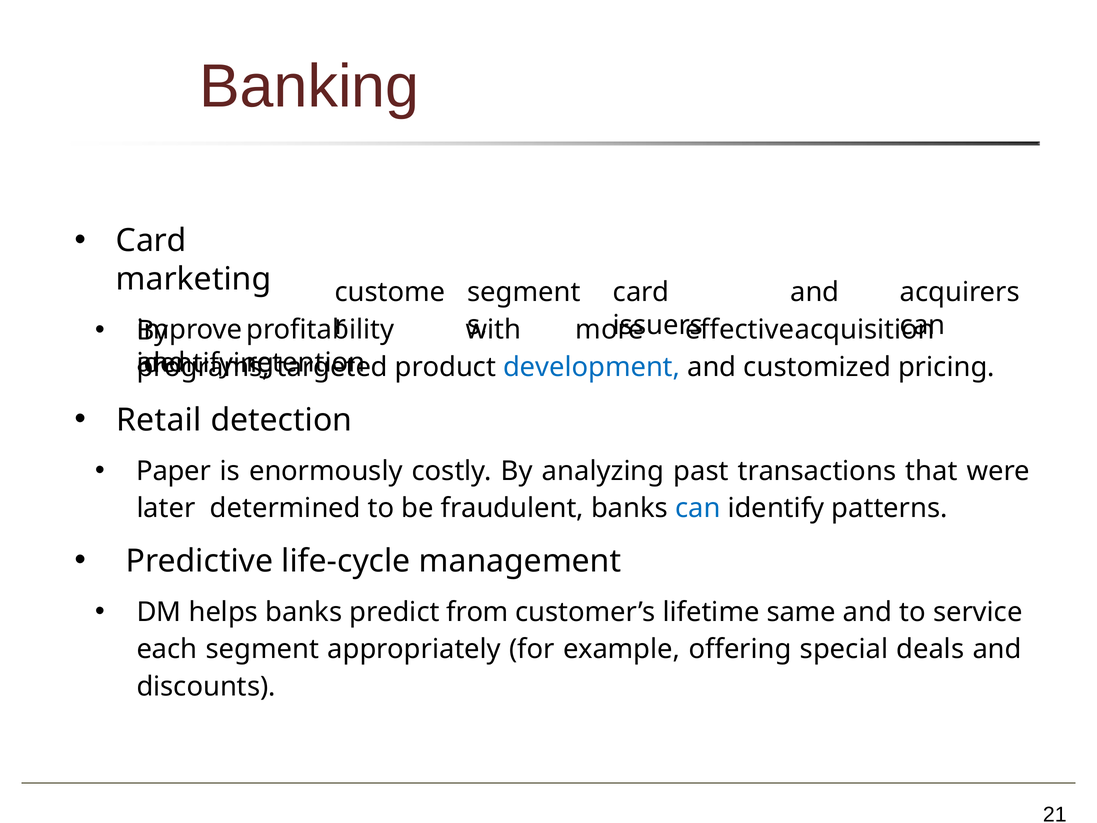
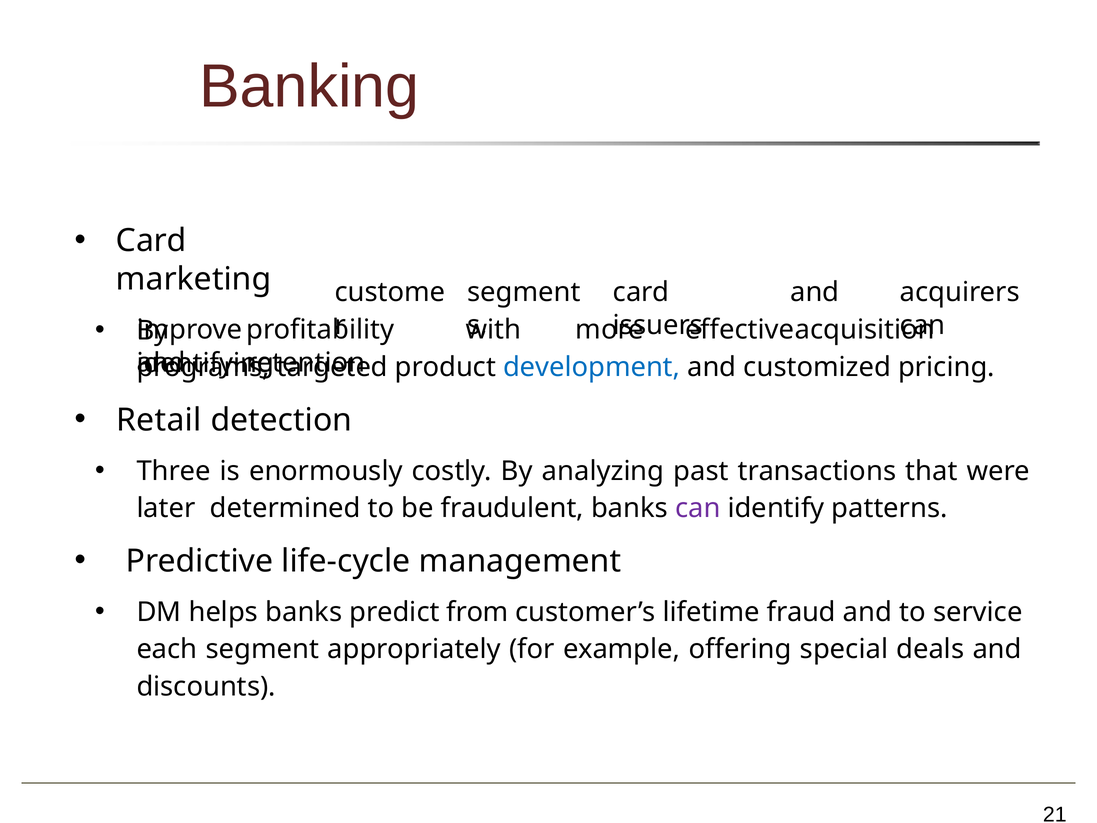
Paper: Paper -> Three
can at (698, 508) colour: blue -> purple
same: same -> fraud
